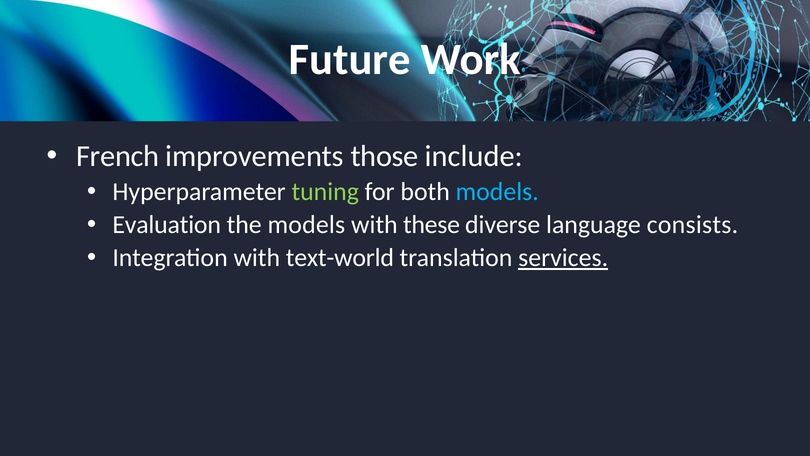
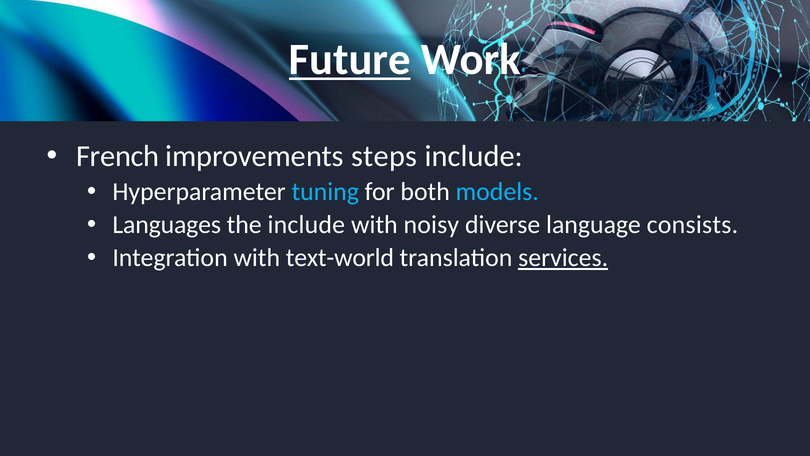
Future underline: none -> present
those: those -> steps
tuning colour: light green -> light blue
Evaluation: Evaluation -> Languages
the models: models -> include
these: these -> noisy
